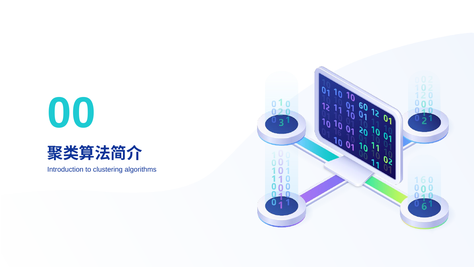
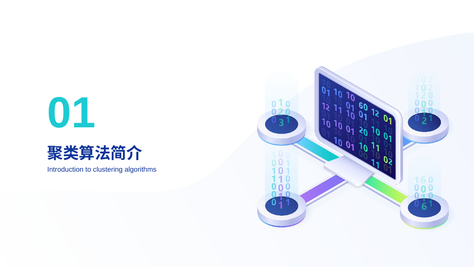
0 0: 0 -> 1
